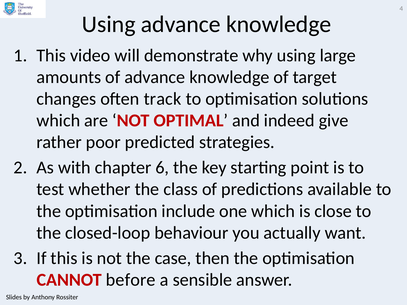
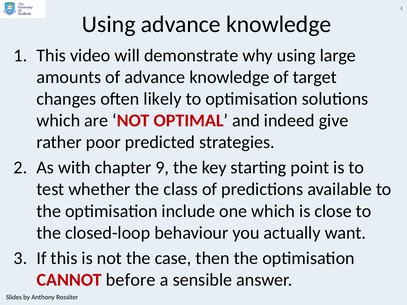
track: track -> likely
6: 6 -> 9
